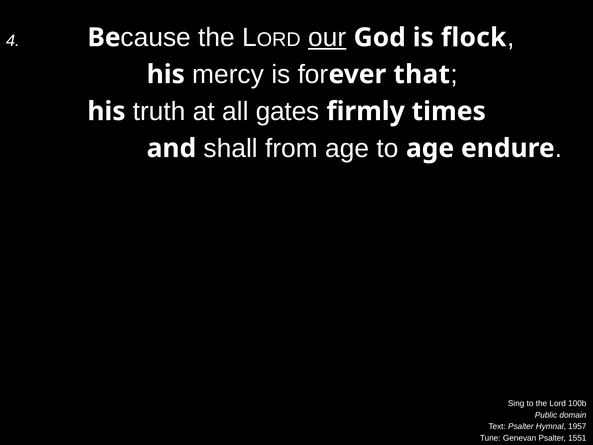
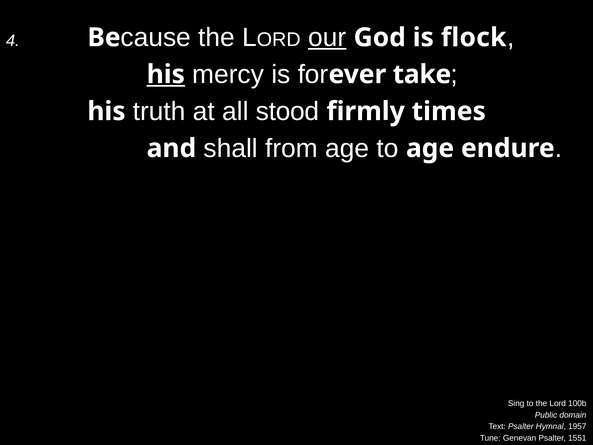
his at (166, 74) underline: none -> present
that: that -> take
gates: gates -> stood
